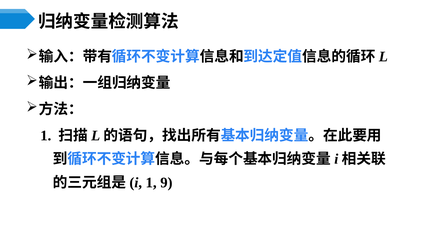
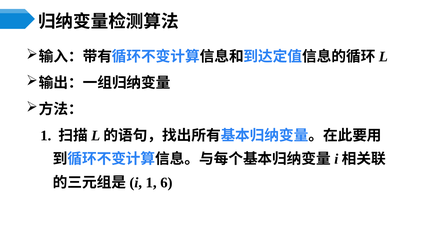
9: 9 -> 6
